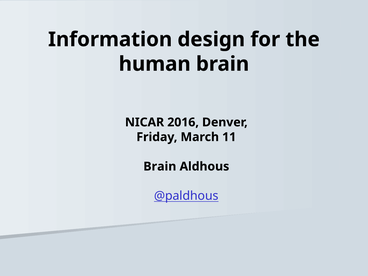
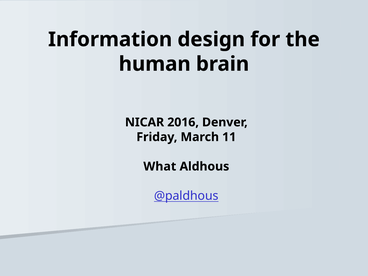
Brain at (160, 166): Brain -> What
